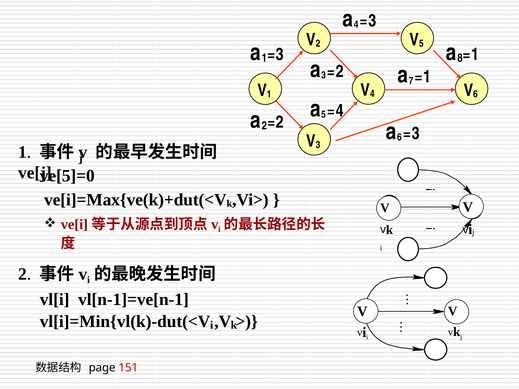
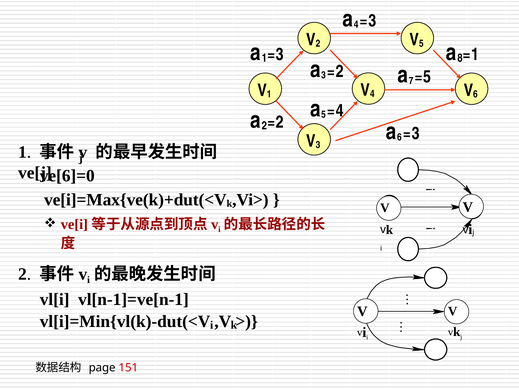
=1 at (423, 77): =1 -> =5
ve[5]=0: ve[5]=0 -> ve[6]=0
